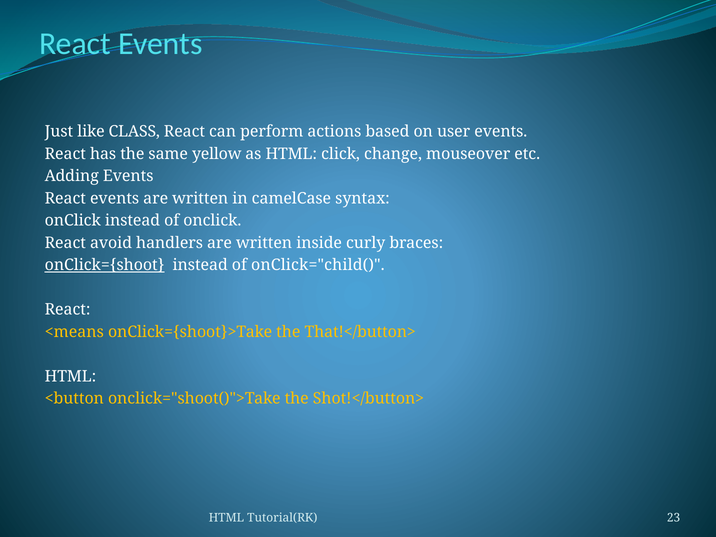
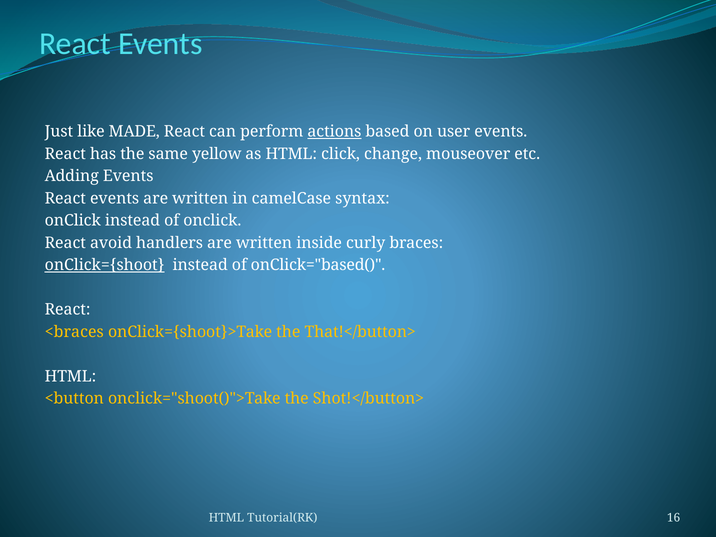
CLASS: CLASS -> MADE
actions underline: none -> present
onClick="child(: onClick="child( -> onClick="based(
<means: <means -> <braces
23: 23 -> 16
